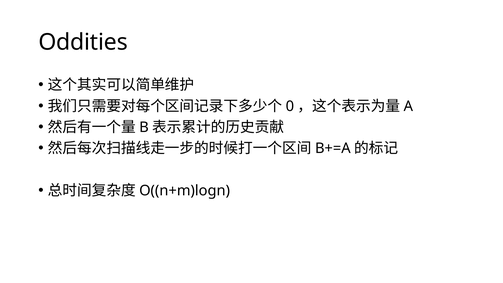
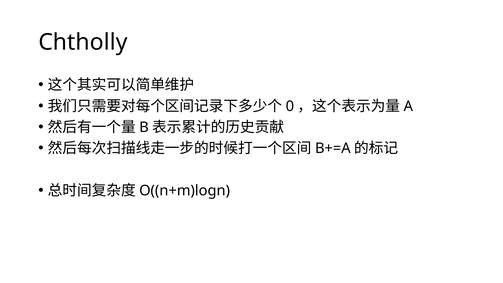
Oddities: Oddities -> Chtholly
